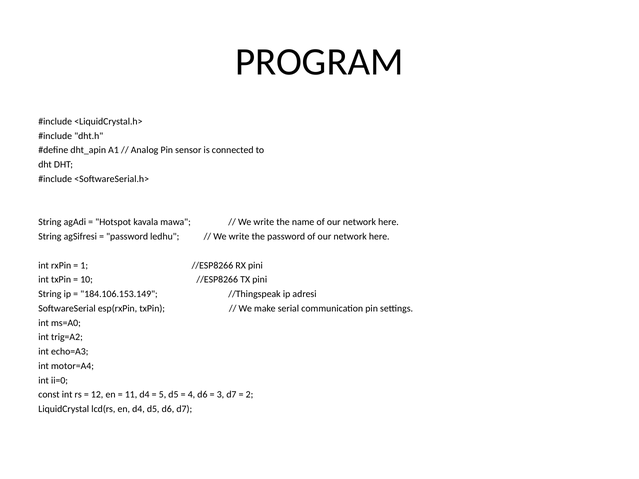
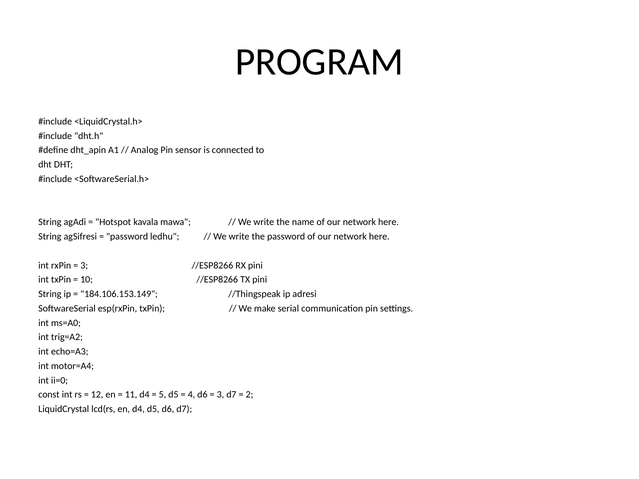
1 at (84, 265): 1 -> 3
